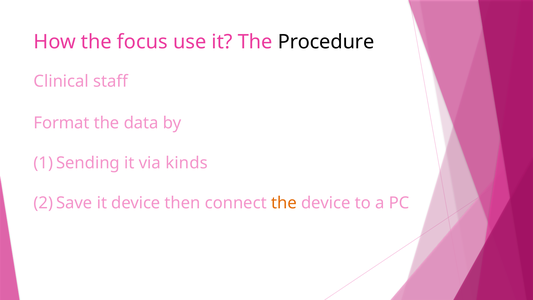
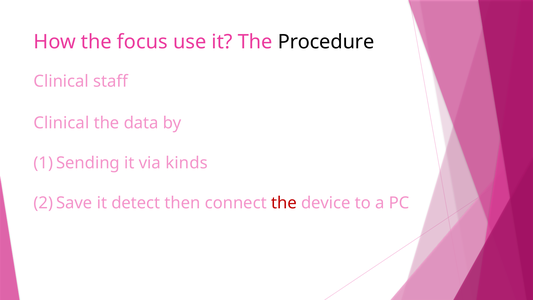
Format at (62, 123): Format -> Clinical
it device: device -> detect
the at (284, 203) colour: orange -> red
